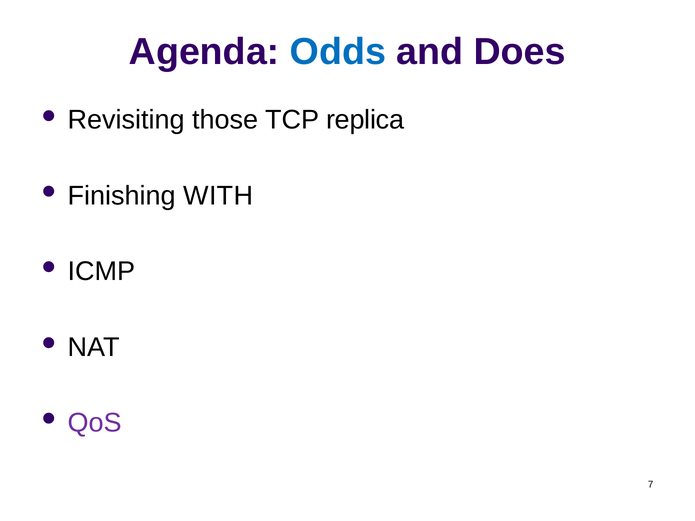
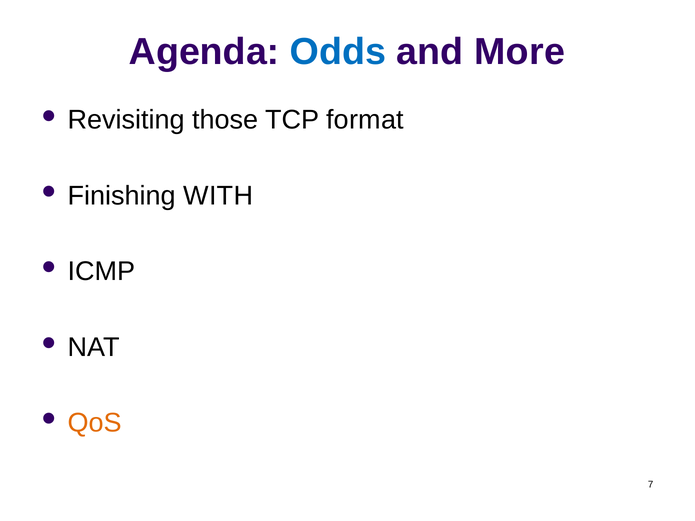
Does: Does -> More
replica: replica -> format
QoS colour: purple -> orange
